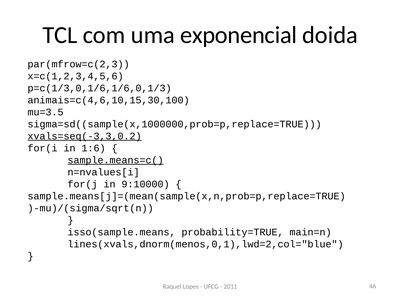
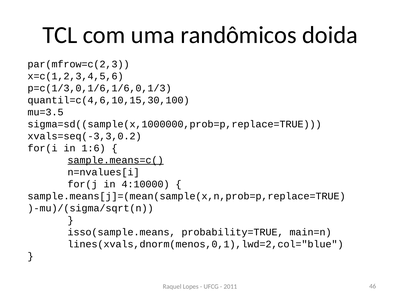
exponencial: exponencial -> randômicos
animais=c(4,6,10,15,30,100: animais=c(4,6,10,15,30,100 -> quantil=c(4,6,10,15,30,100
xvals=seq(-3,3,0.2 underline: present -> none
9:10000: 9:10000 -> 4:10000
